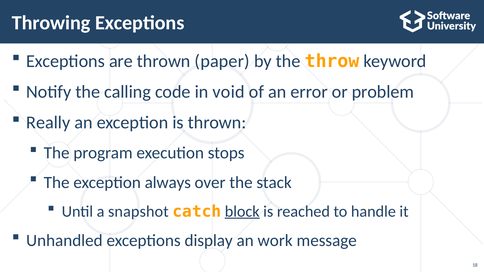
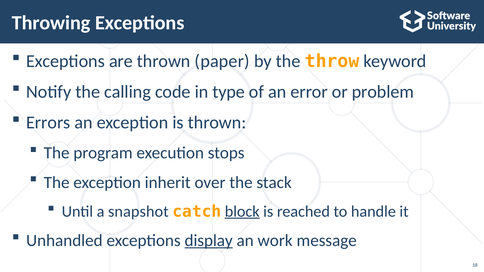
void: void -> type
Really: Really -> Errors
always: always -> inherit
display underline: none -> present
